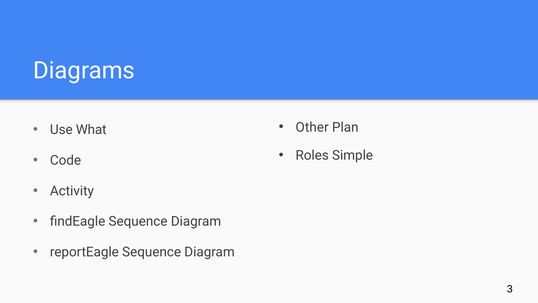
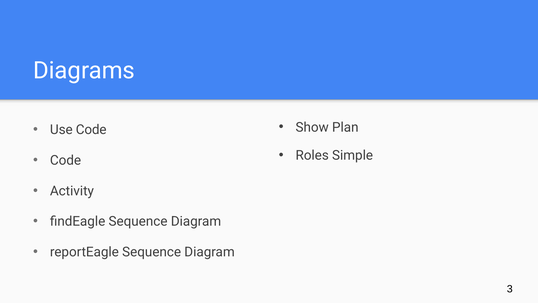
Other: Other -> Show
Use What: What -> Code
